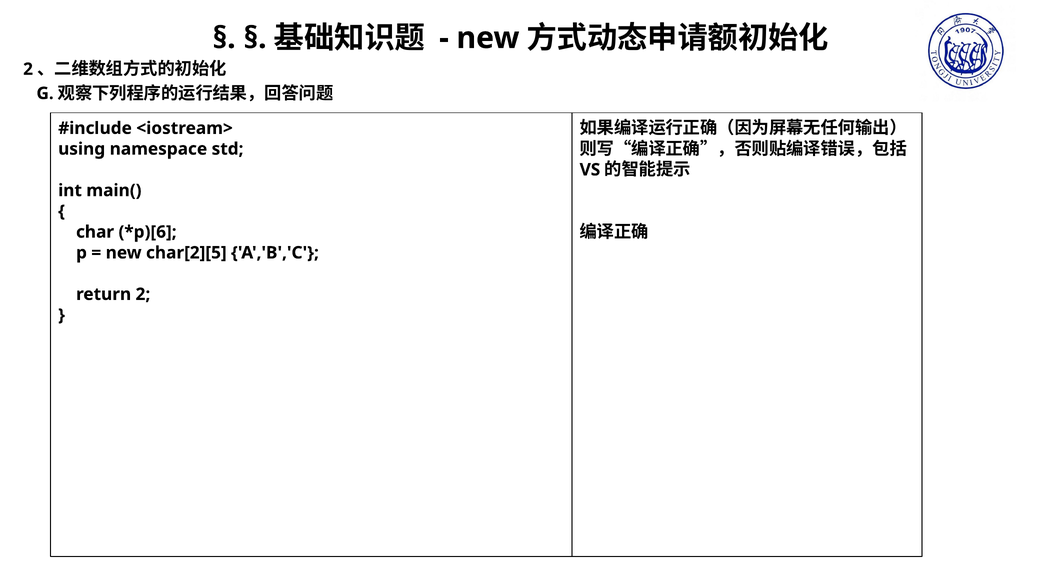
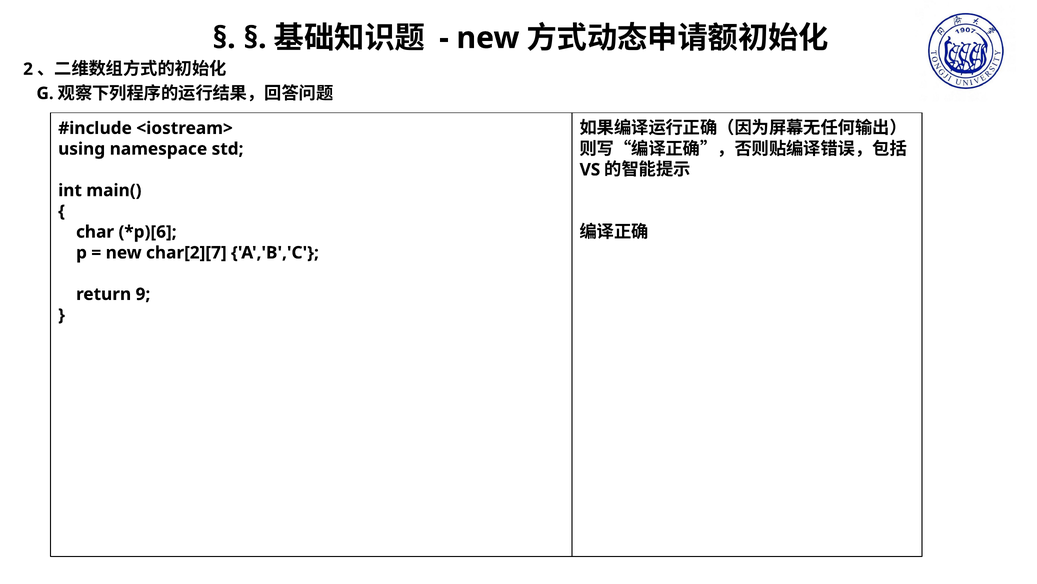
char[2][5: char[2][5 -> char[2][7
return 2: 2 -> 9
